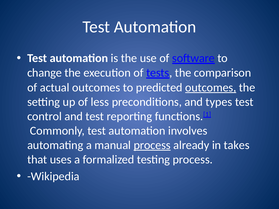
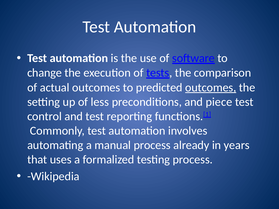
types: types -> piece
process at (152, 145) underline: present -> none
takes: takes -> years
